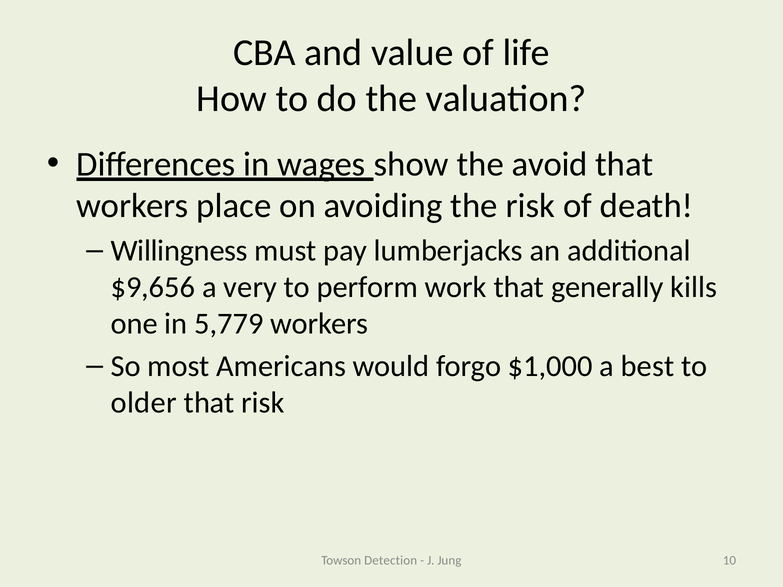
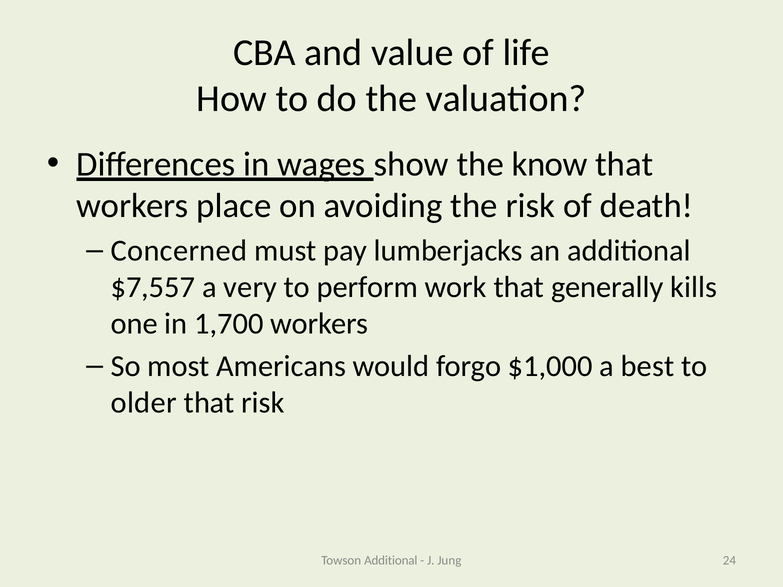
avoid: avoid -> know
Willingness: Willingness -> Concerned
$9,656: $9,656 -> $7,557
5,779: 5,779 -> 1,700
Towson Detection: Detection -> Additional
10: 10 -> 24
